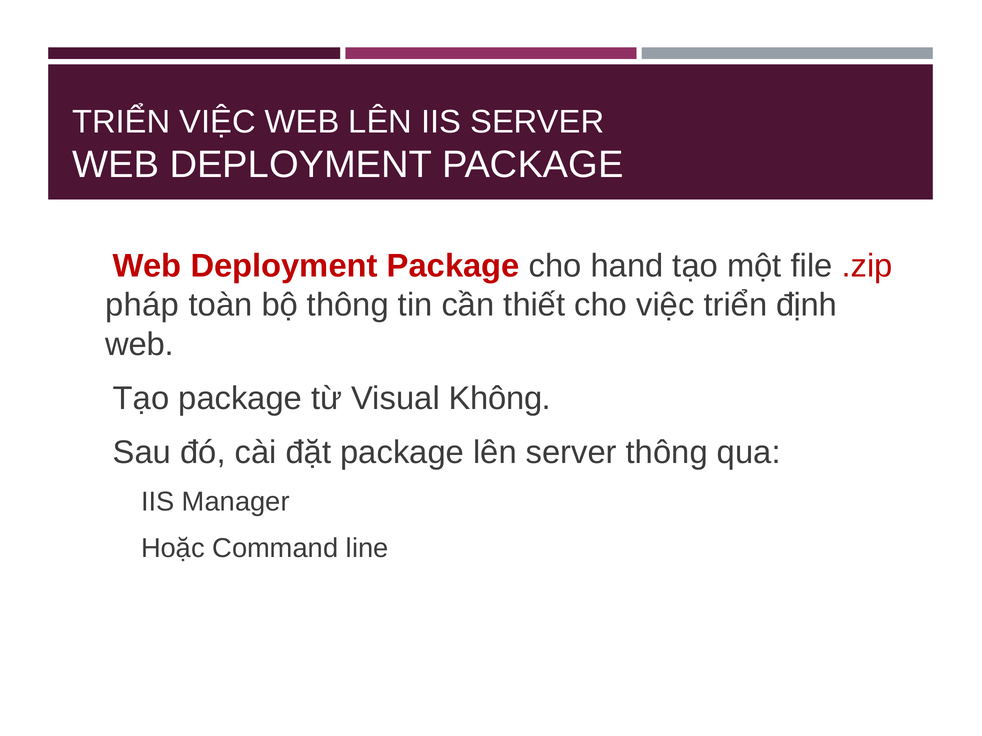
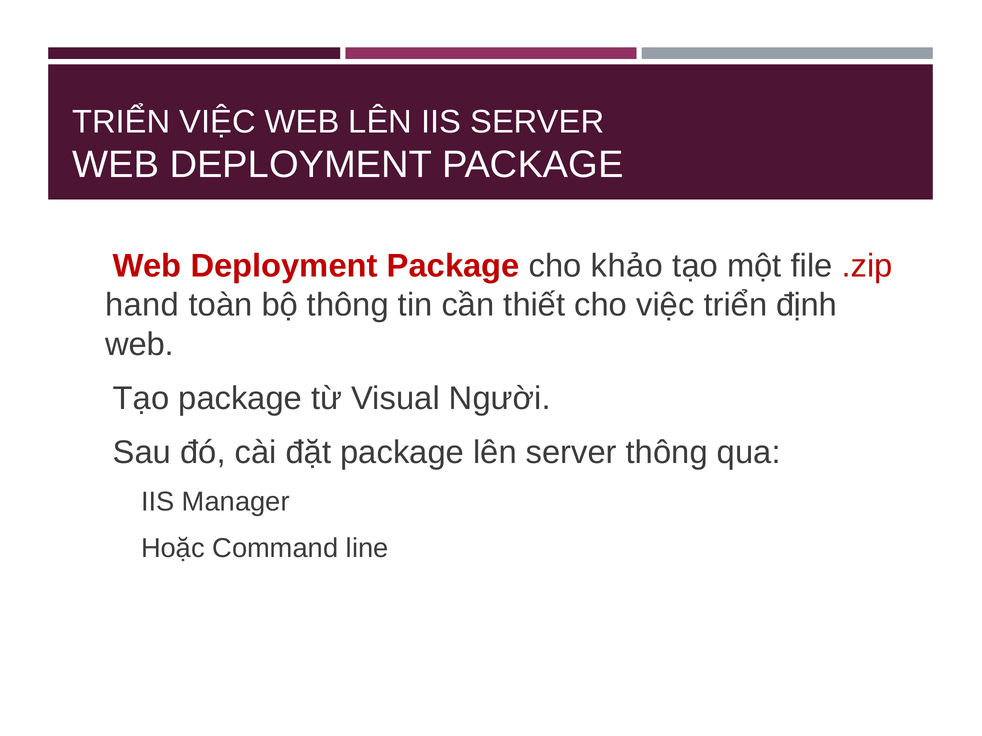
hand: hand -> khảo
pháp: pháp -> hand
Không: Không -> Người
